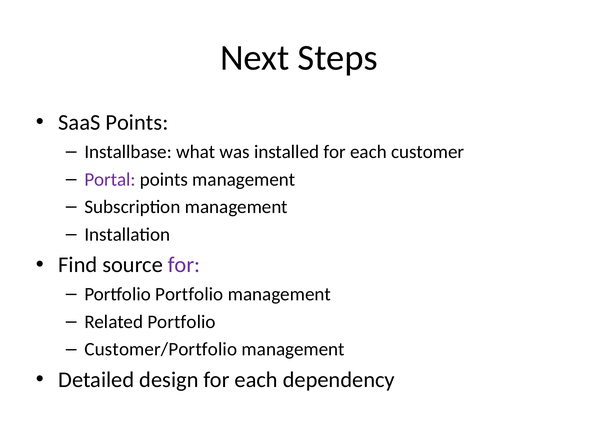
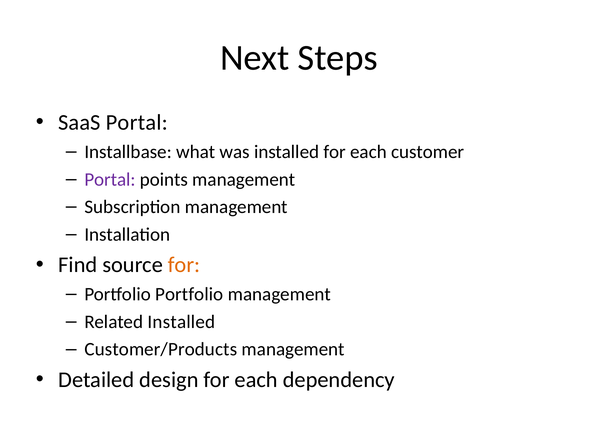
SaaS Points: Points -> Portal
for at (184, 265) colour: purple -> orange
Related Portfolio: Portfolio -> Installed
Customer/Portfolio: Customer/Portfolio -> Customer/Products
